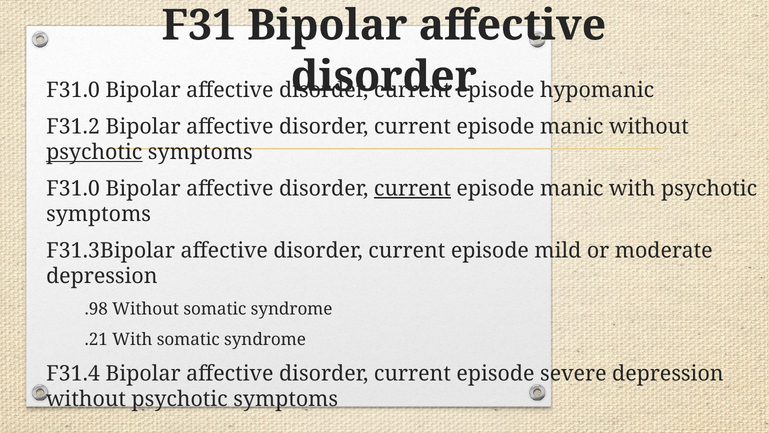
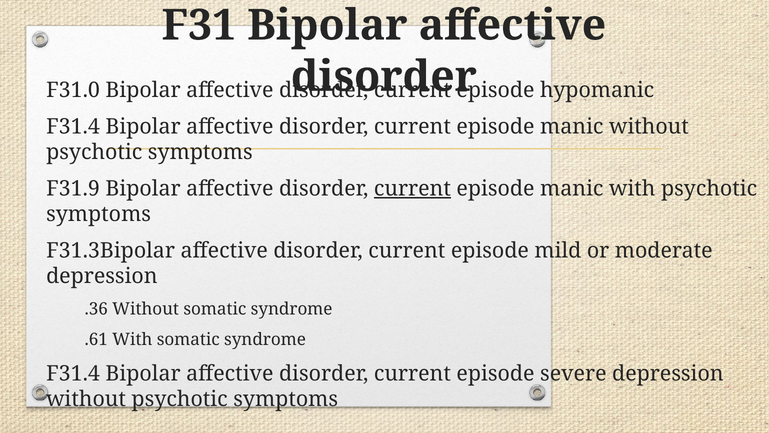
F31.2 at (73, 127): F31.2 -> F31.4
psychotic at (94, 152) underline: present -> none
F31.0 at (73, 188): F31.0 -> F31.9
.98: .98 -> .36
.21: .21 -> .61
